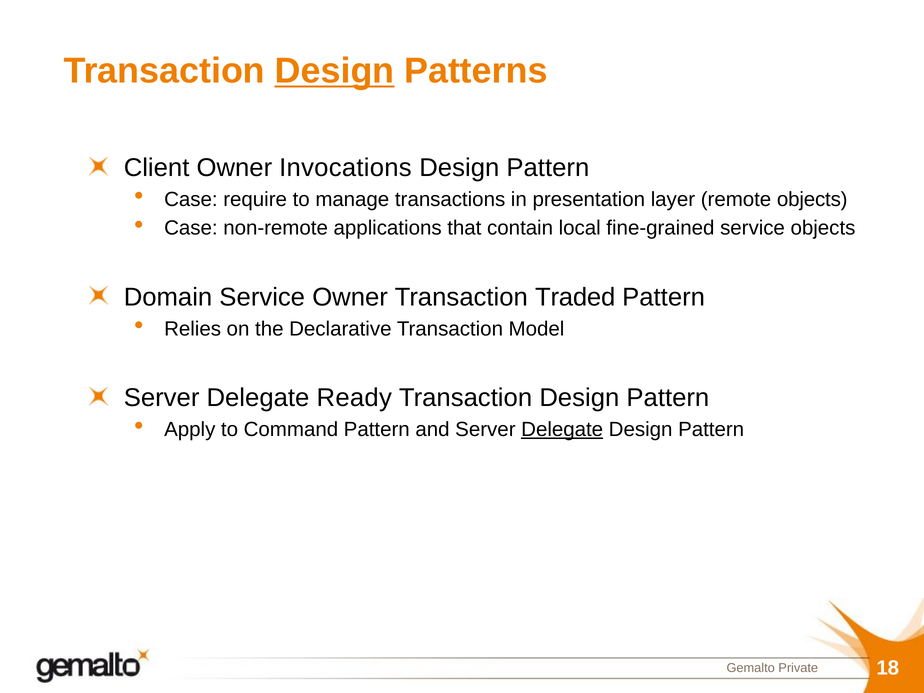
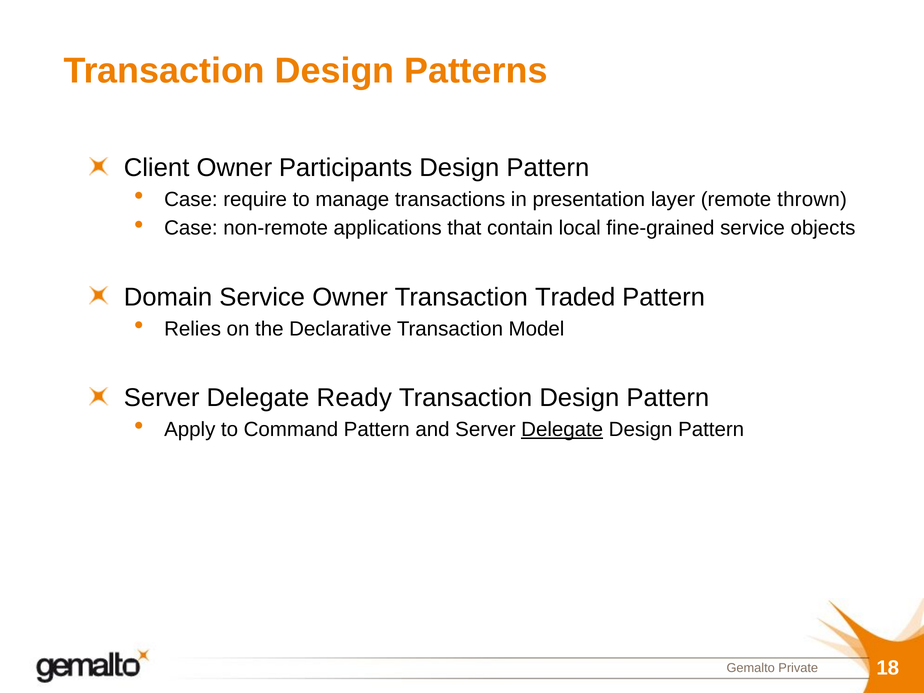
Design at (335, 71) underline: present -> none
Invocations: Invocations -> Participants
remote objects: objects -> thrown
